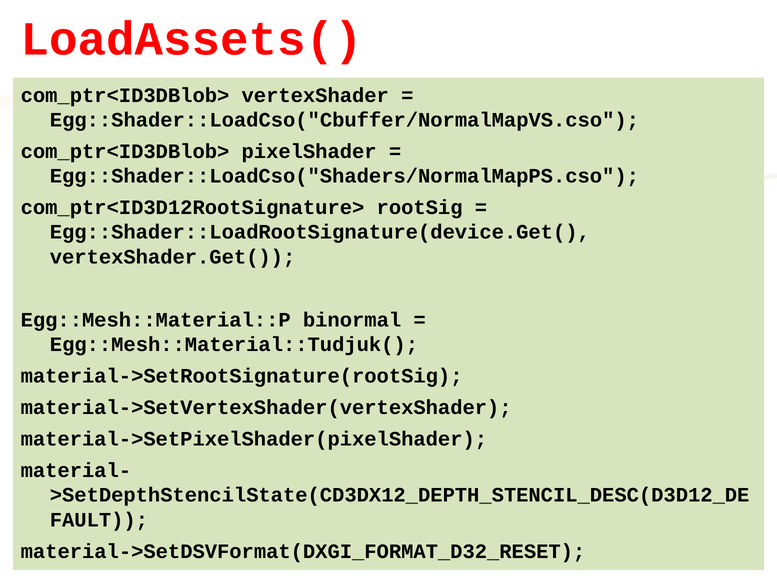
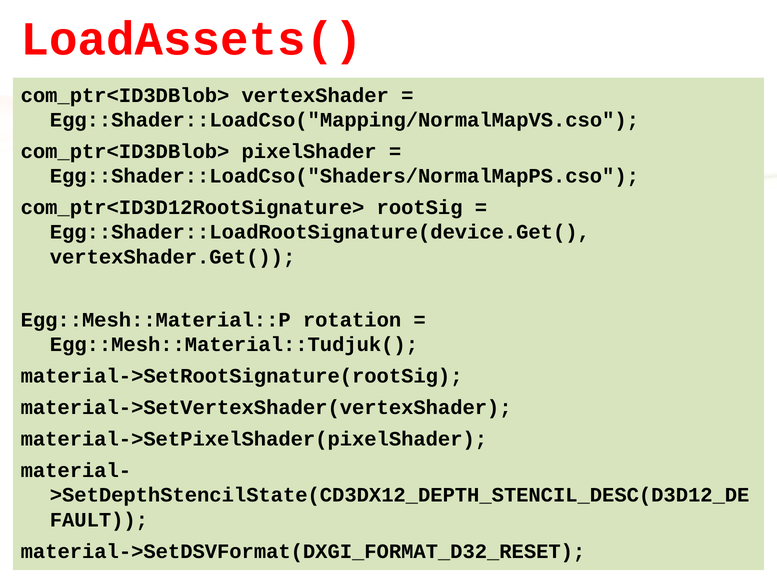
Egg::Shader::LoadCso("Cbuffer/NormalMapVS.cso: Egg::Shader::LoadCso("Cbuffer/NormalMapVS.cso -> Egg::Shader::LoadCso("Mapping/NormalMapVS.cso
binormal: binormal -> rotation
